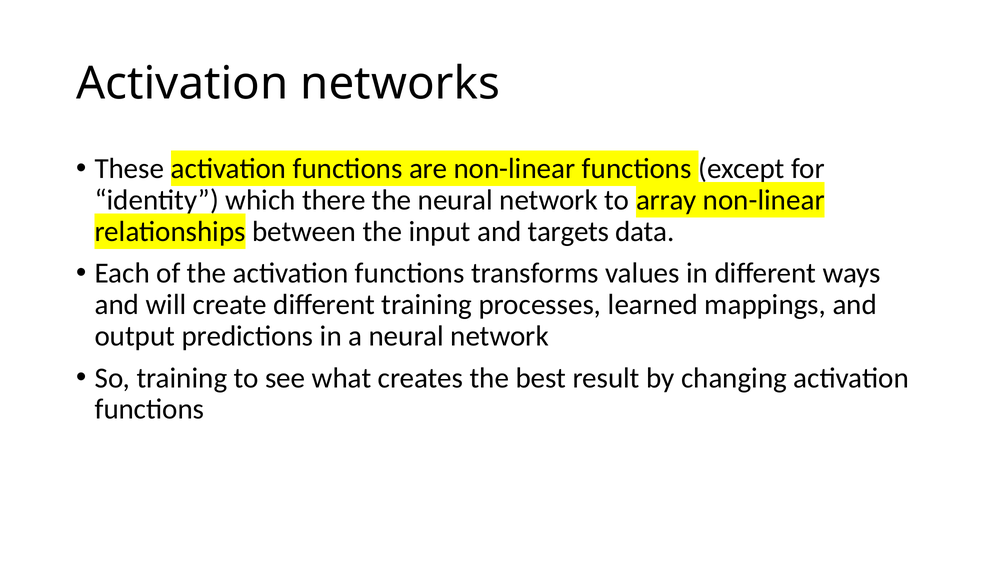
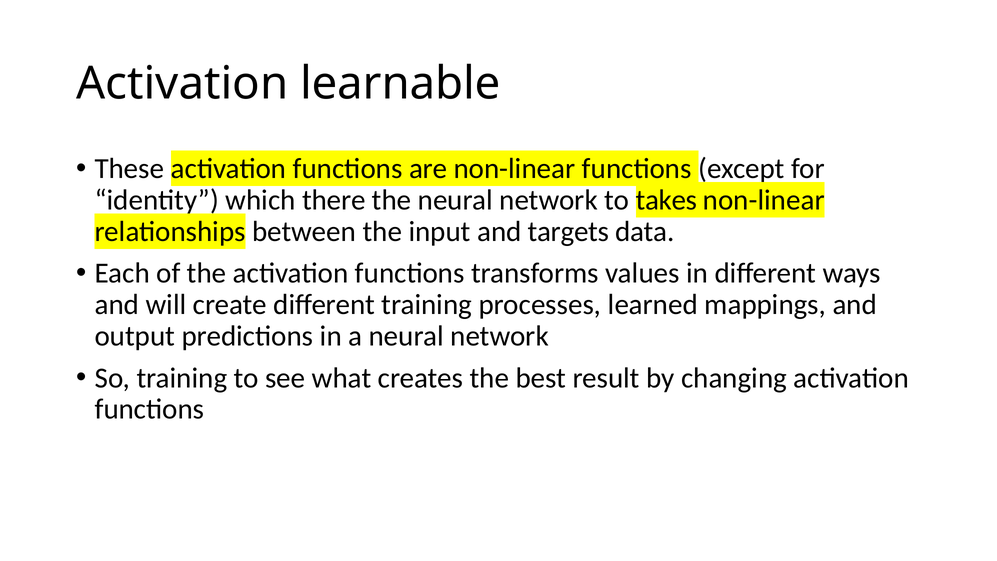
networks: networks -> learnable
array: array -> takes
